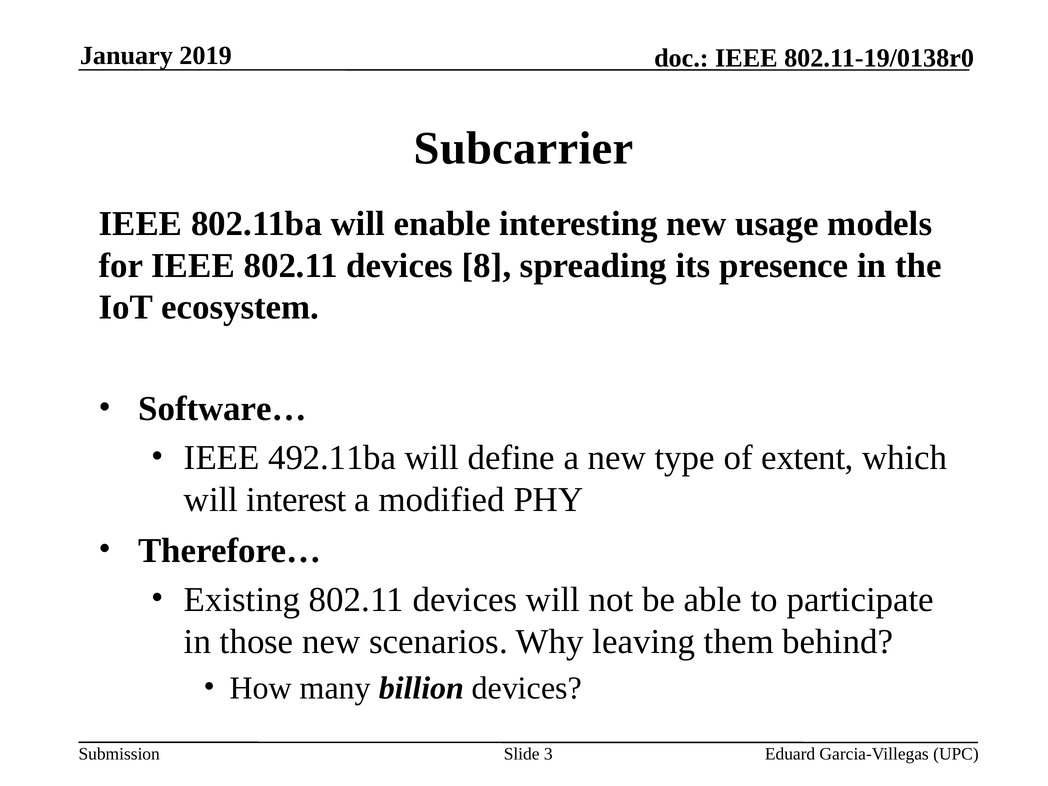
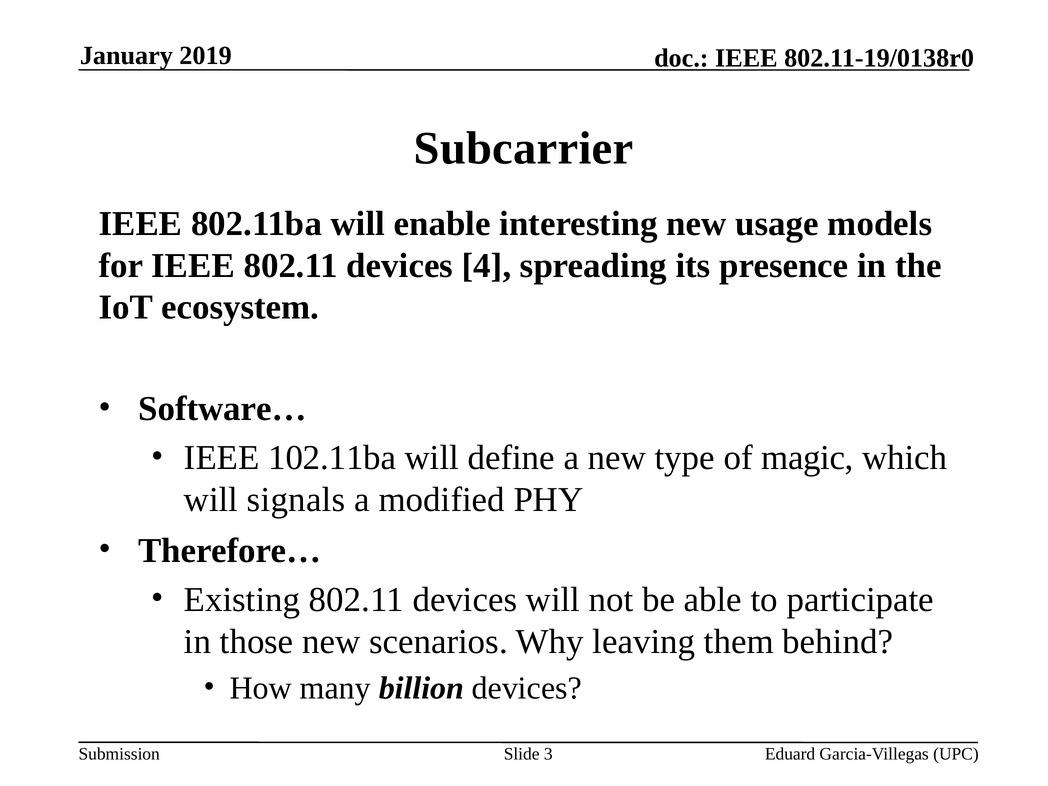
8: 8 -> 4
492.11ba: 492.11ba -> 102.11ba
extent: extent -> magic
interest: interest -> signals
